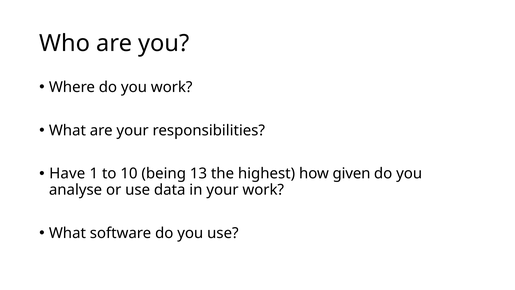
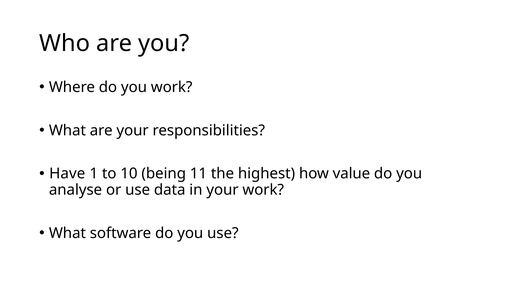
13: 13 -> 11
given: given -> value
